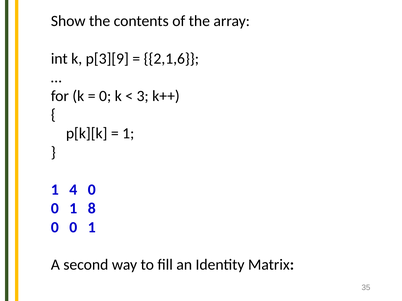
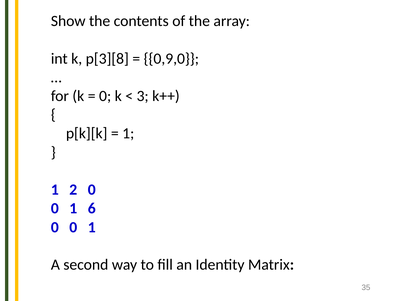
p[3][9: p[3][9 -> p[3][8
2,1,6: 2,1,6 -> 0,9,0
4: 4 -> 2
8: 8 -> 6
